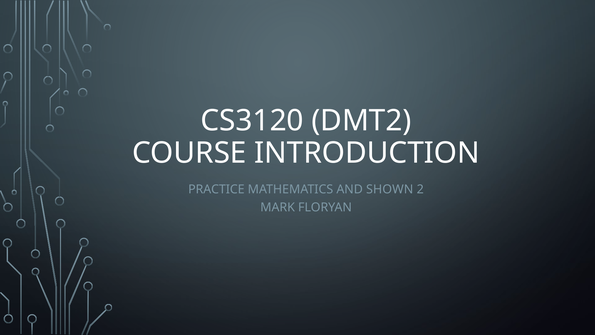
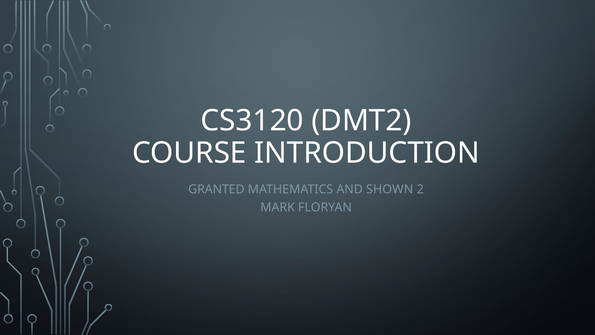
PRACTICE: PRACTICE -> GRANTED
